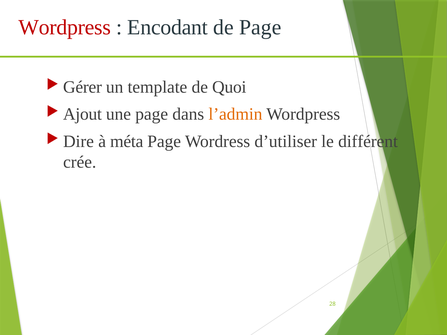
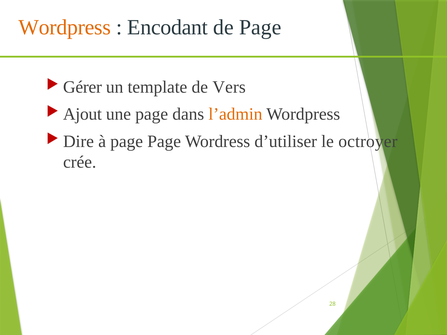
Wordpress at (65, 27) colour: red -> orange
Quoi: Quoi -> Vers
à méta: méta -> page
différent: différent -> octroyer
